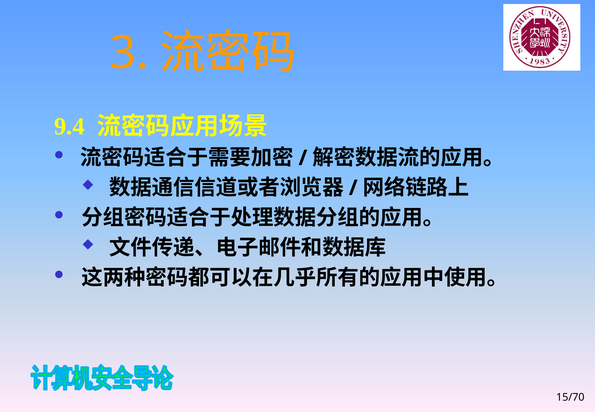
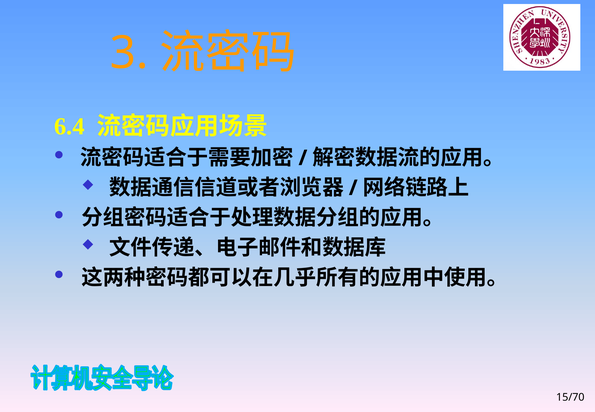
9.4: 9.4 -> 6.4
